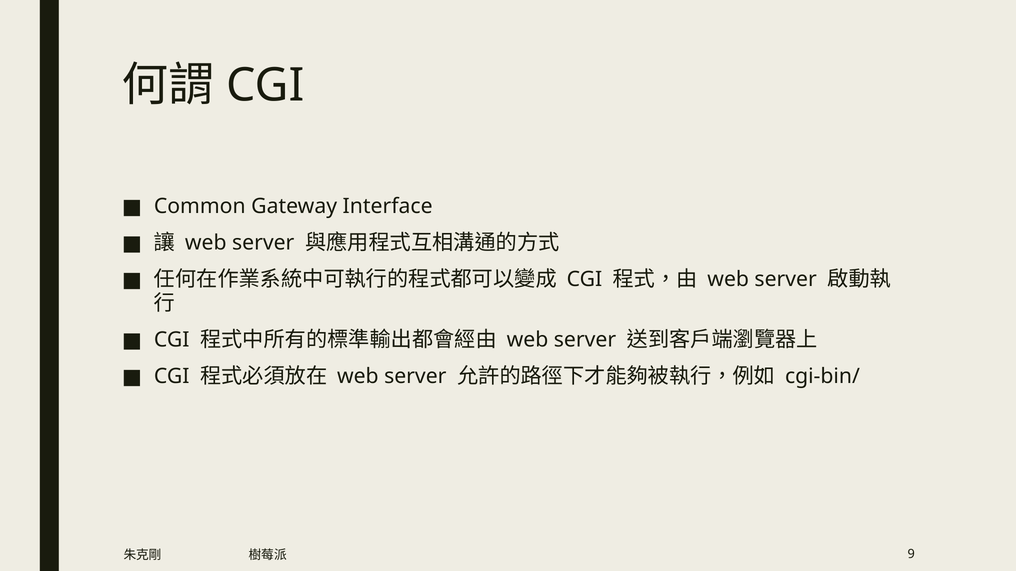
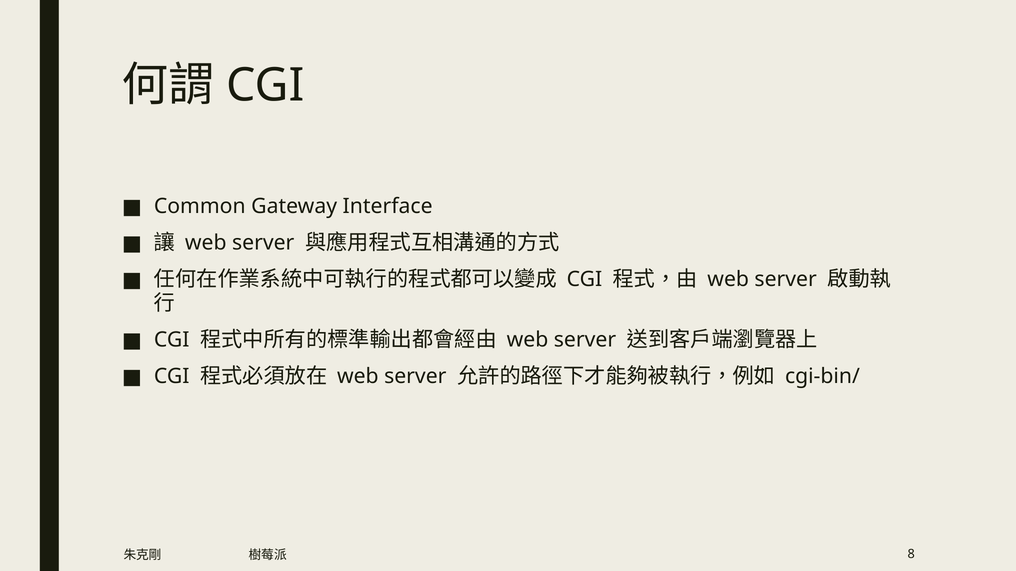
9: 9 -> 8
